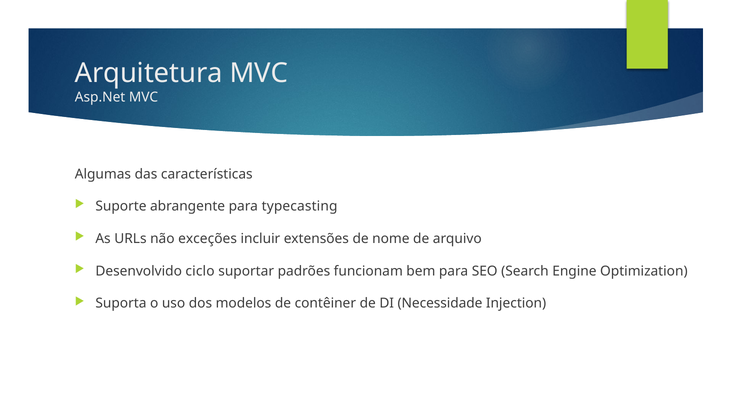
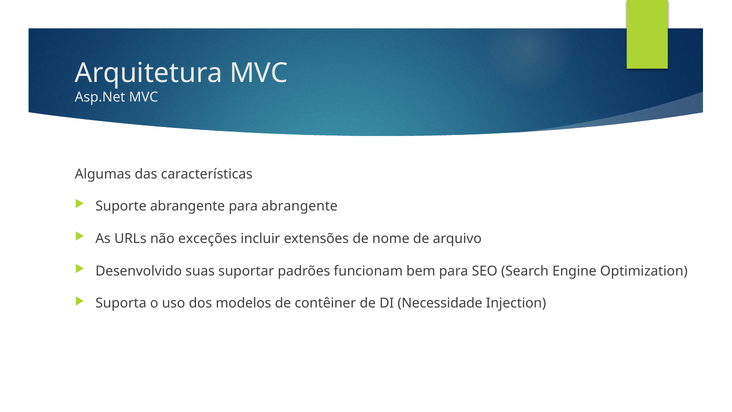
para typecasting: typecasting -> abrangente
ciclo: ciclo -> suas
